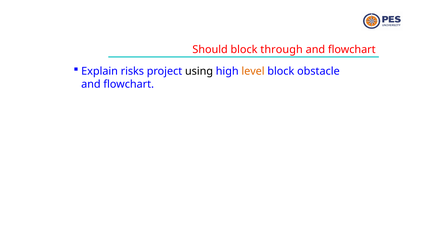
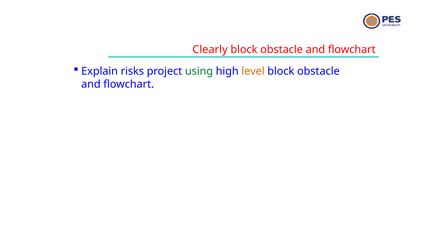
Should: Should -> Clearly
through at (282, 49): through -> obstacle
using colour: black -> green
